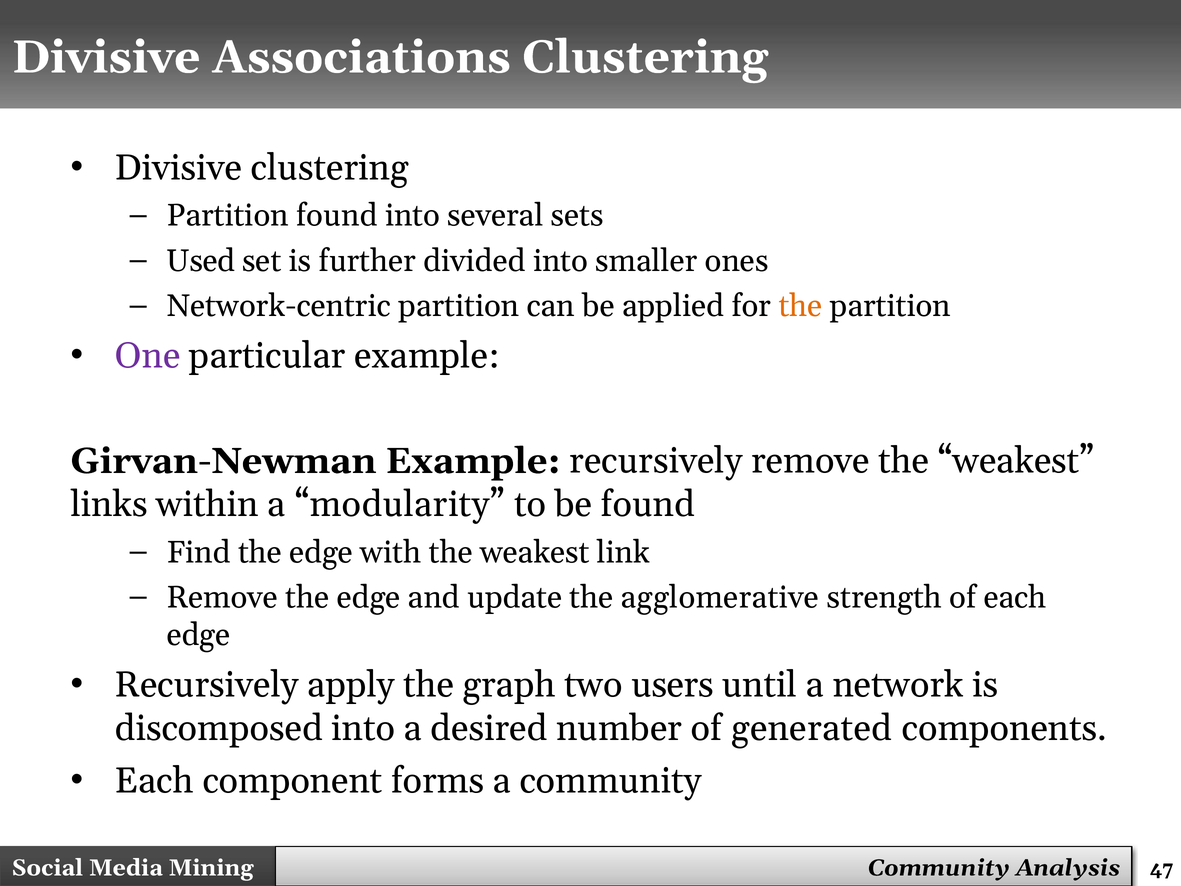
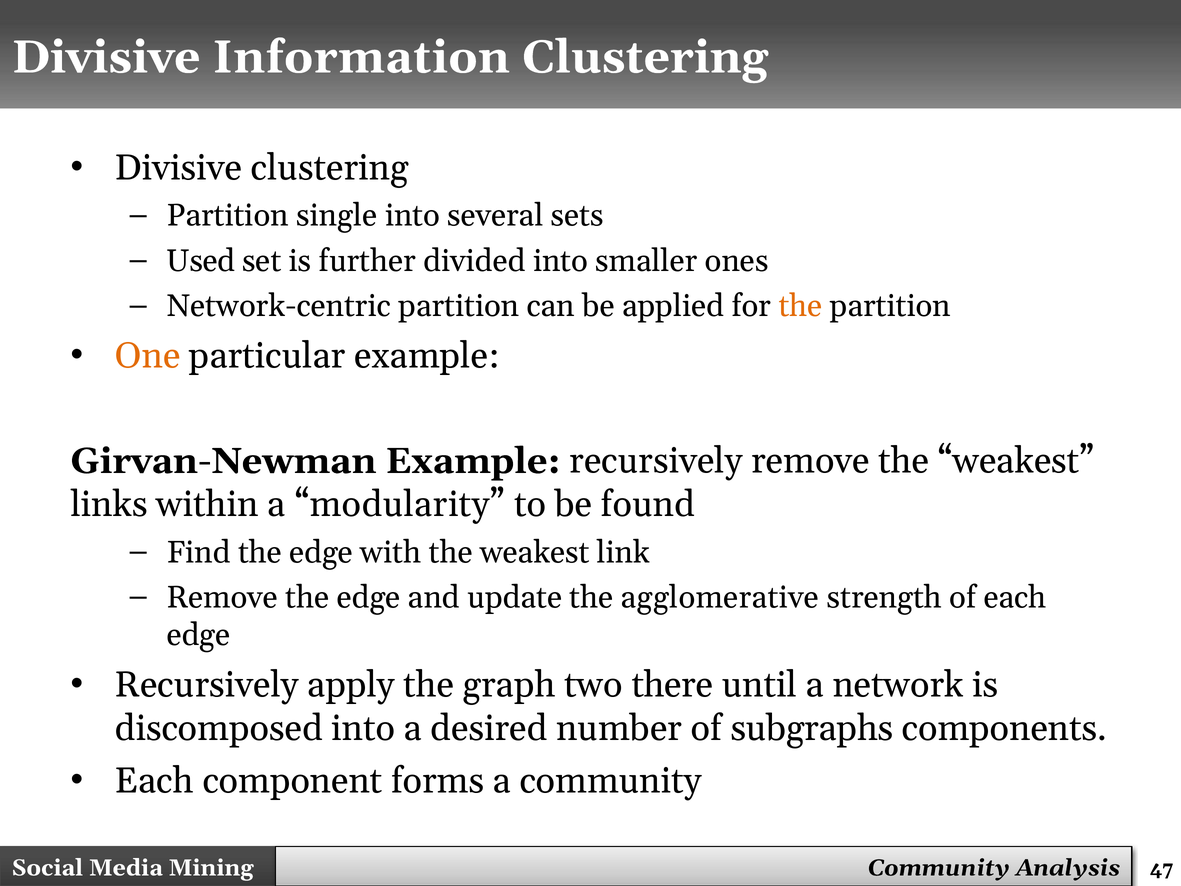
Associations: Associations -> Information
Partition found: found -> single
One colour: purple -> orange
users: users -> there
generated: generated -> subgraphs
